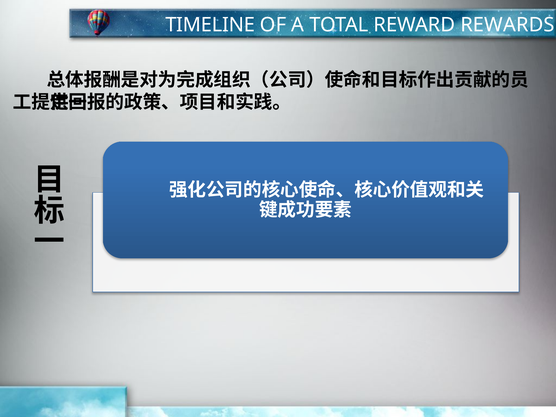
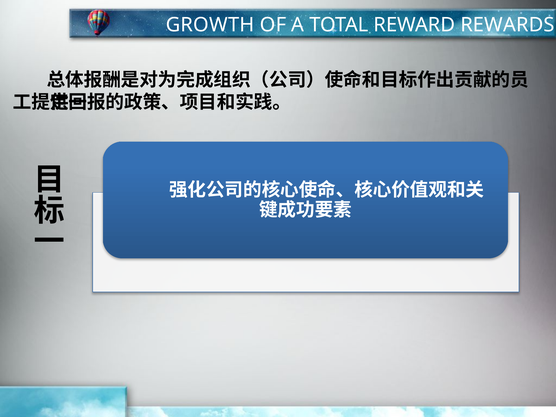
TIMELINE: TIMELINE -> GROWTH
